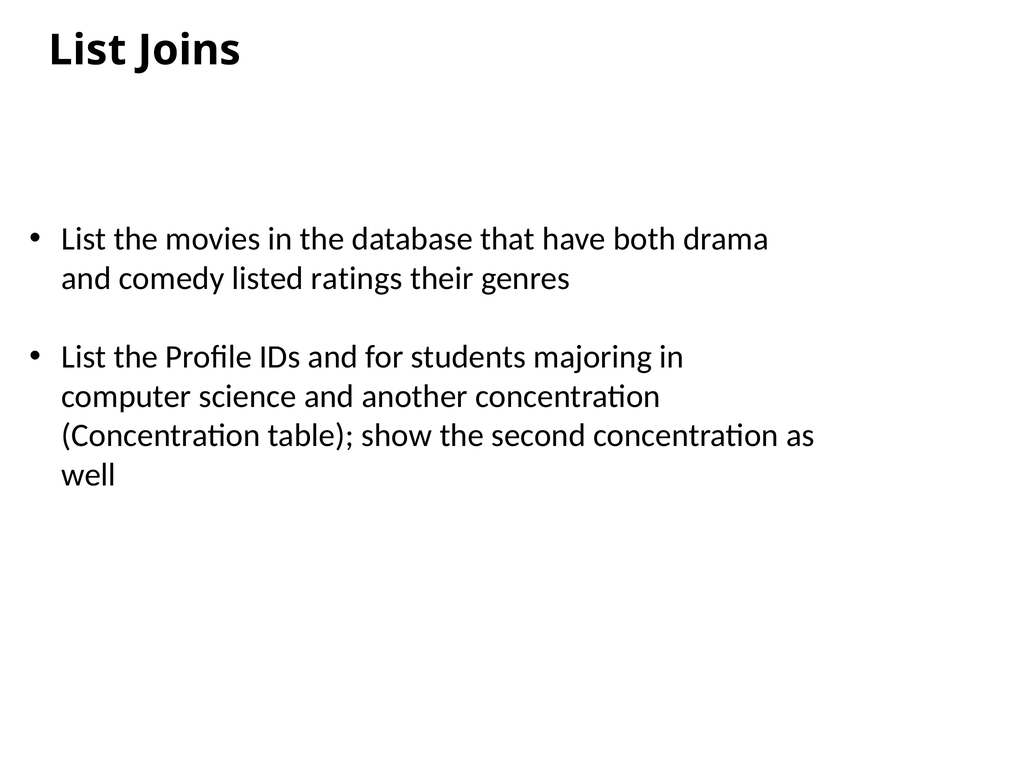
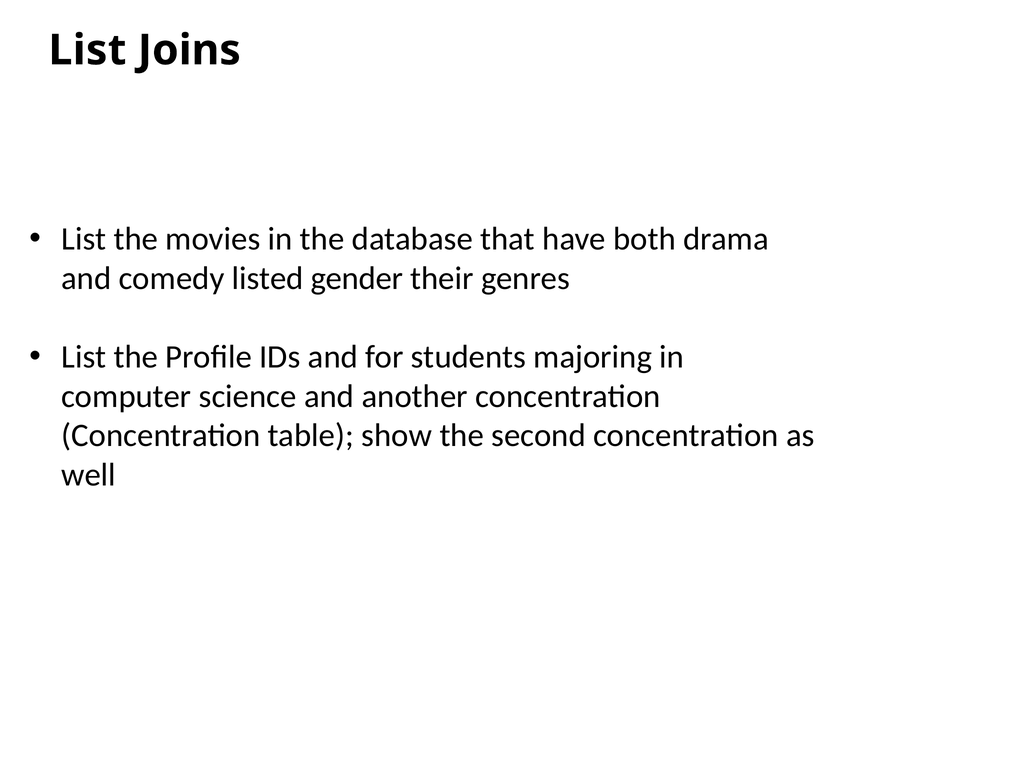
ratings: ratings -> gender
